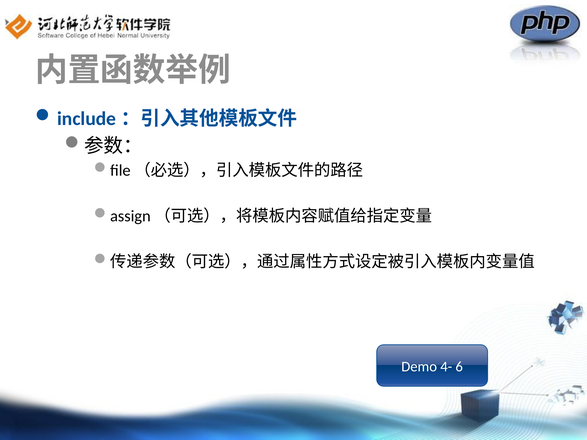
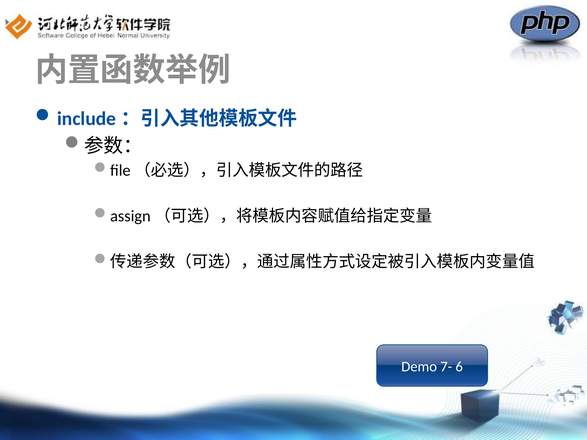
4-: 4- -> 7-
